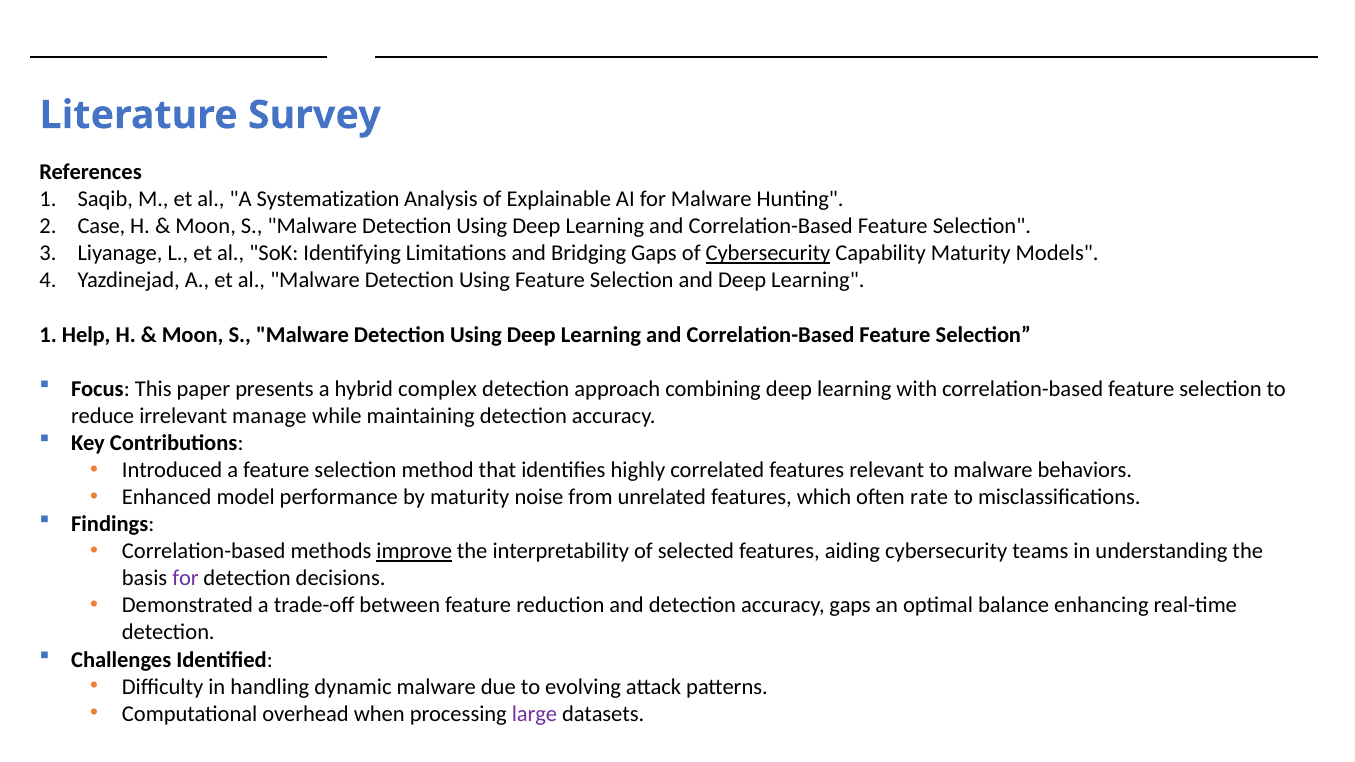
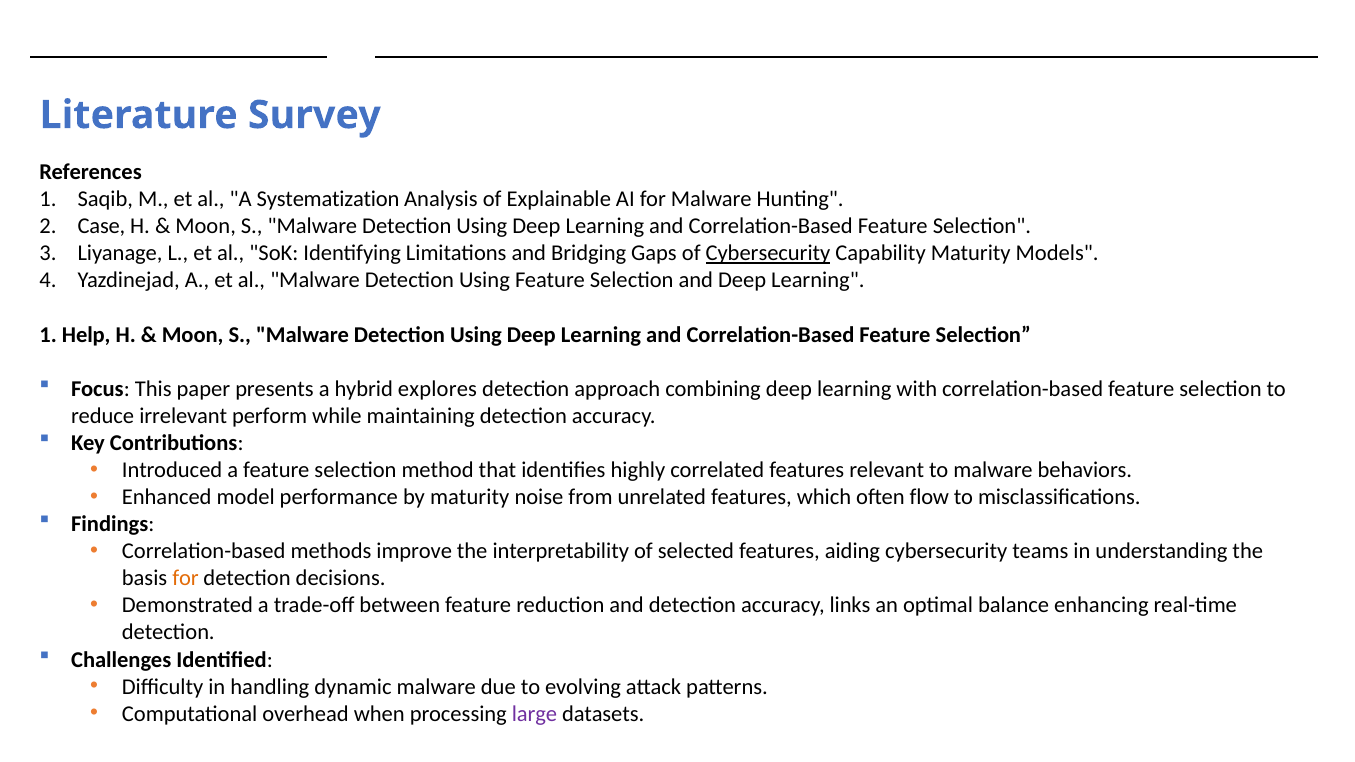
complex: complex -> explores
manage: manage -> perform
rate: rate -> flow
improve underline: present -> none
for at (186, 579) colour: purple -> orange
accuracy gaps: gaps -> links
